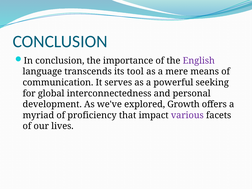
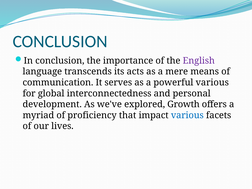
tool: tool -> acts
powerful seeking: seeking -> various
various at (187, 115) colour: purple -> blue
